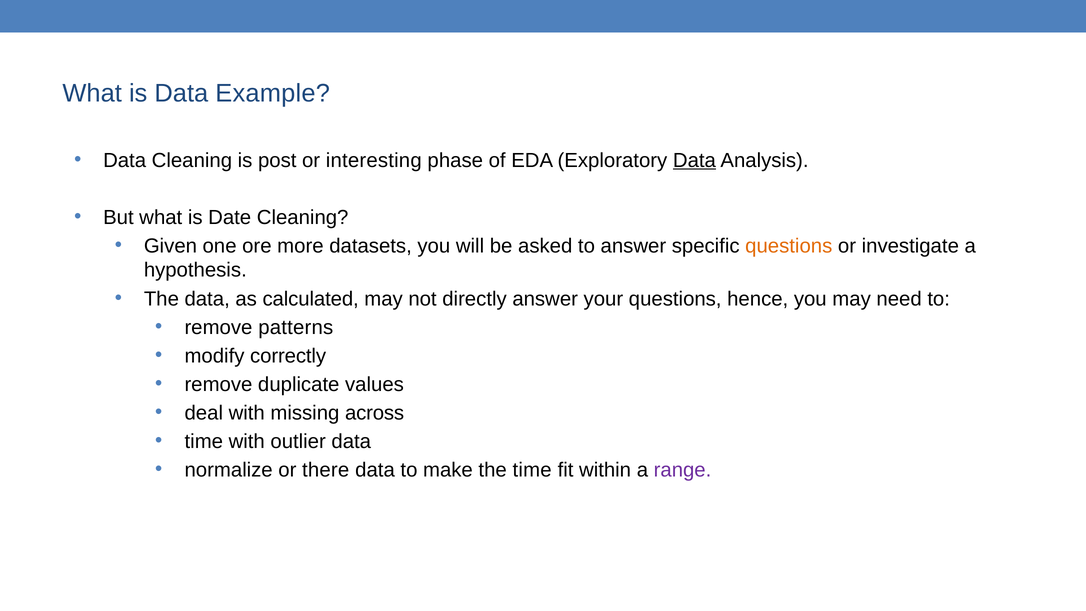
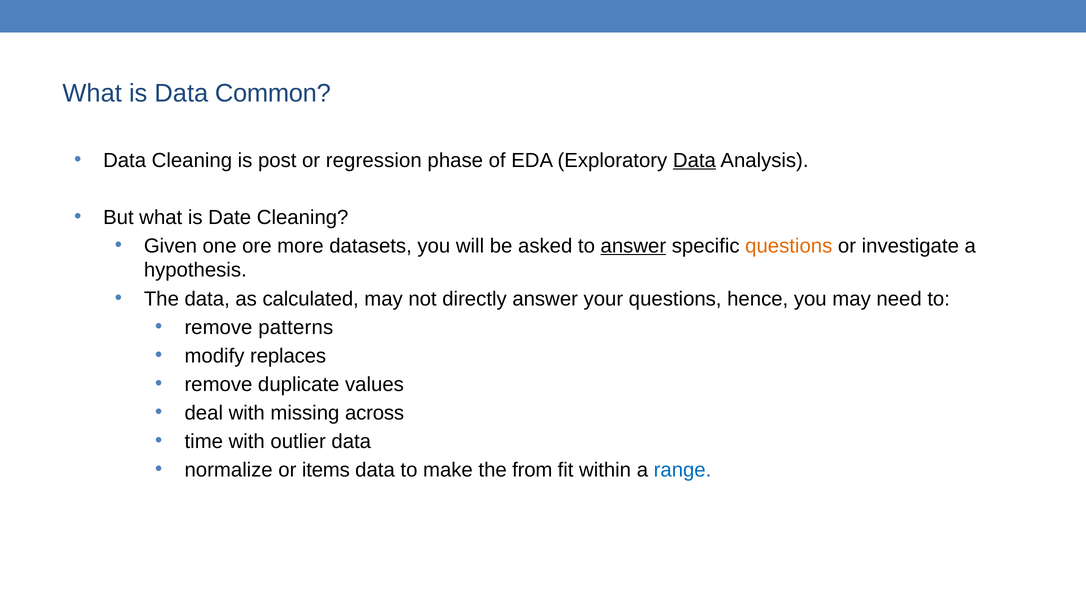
Example: Example -> Common
interesting: interesting -> regression
answer at (633, 246) underline: none -> present
correctly: correctly -> replaces
there: there -> items
the time: time -> from
range colour: purple -> blue
